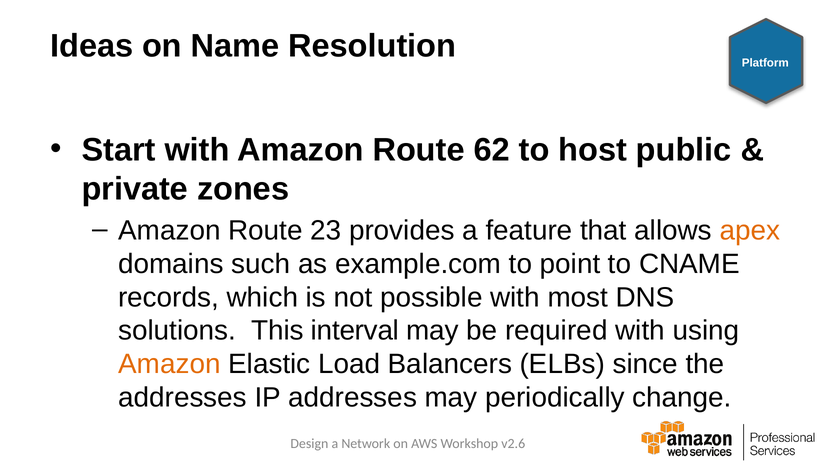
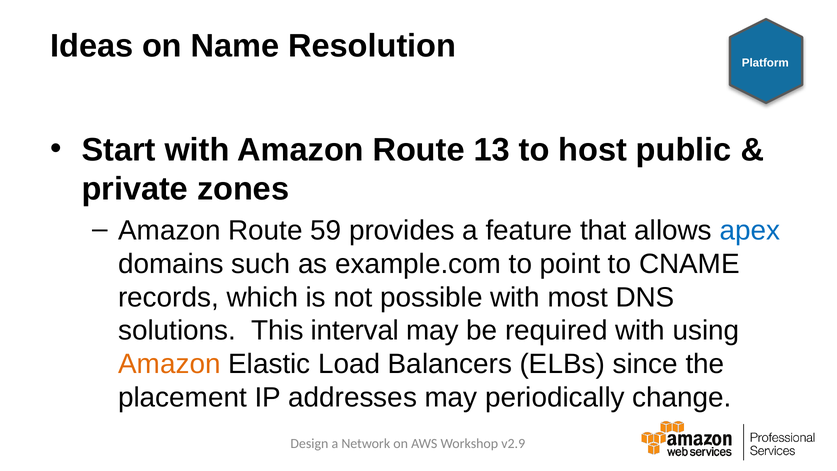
62: 62 -> 13
23: 23 -> 59
apex colour: orange -> blue
addresses at (183, 398): addresses -> placement
v2.6: v2.6 -> v2.9
